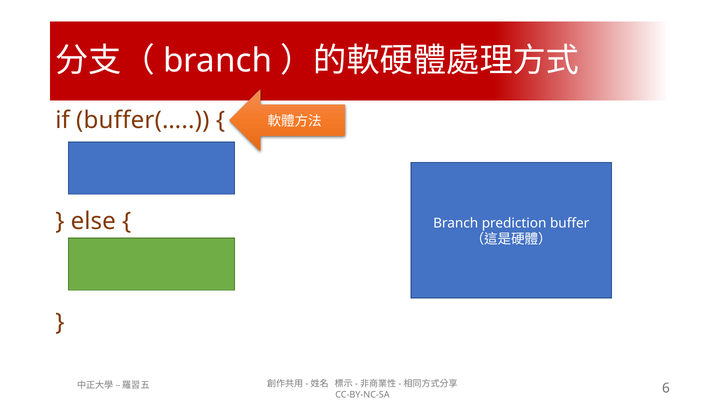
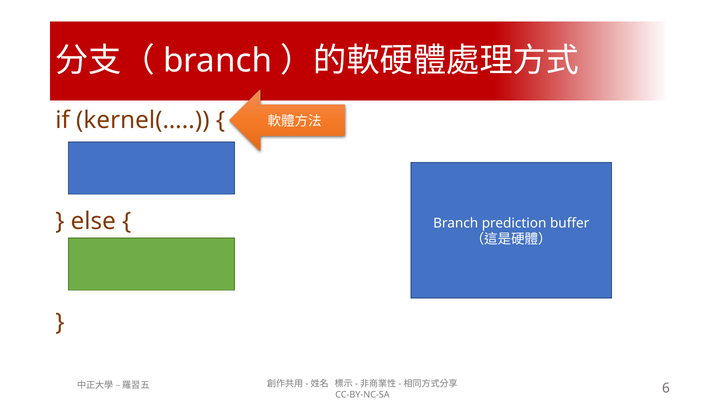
buffer(…: buffer(… -> kernel(…
